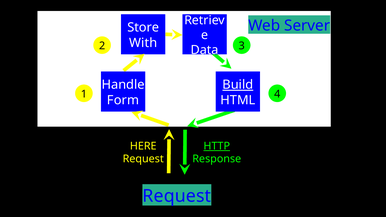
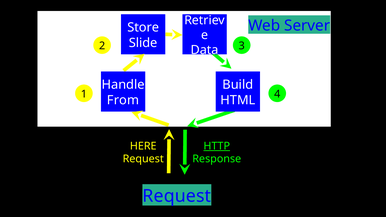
With: With -> Slide
Build underline: present -> none
Form: Form -> From
